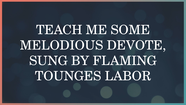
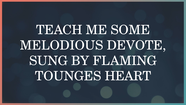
LABOR: LABOR -> HEART
